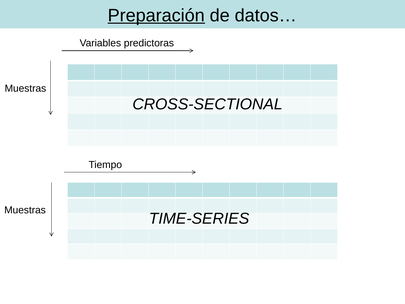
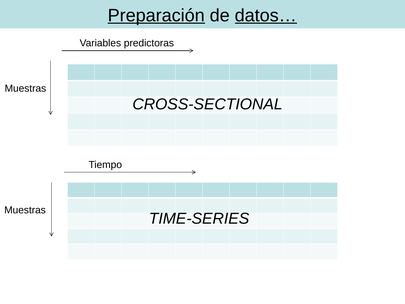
datos… underline: none -> present
